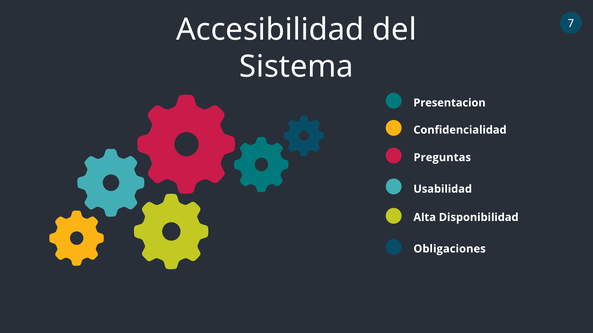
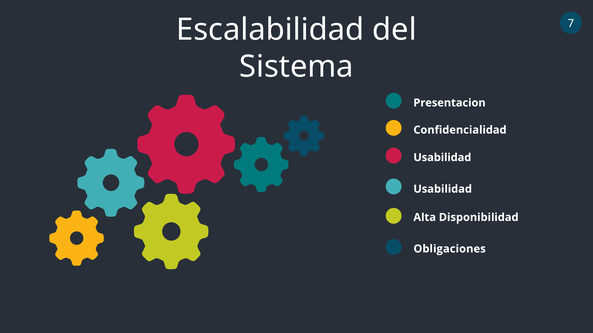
Accesibilidad: Accesibilidad -> Escalabilidad
Preguntas at (442, 158): Preguntas -> Usabilidad
